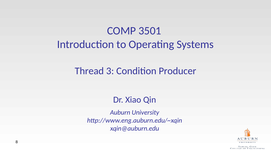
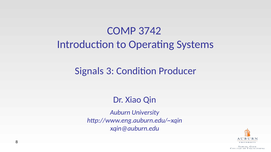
3501: 3501 -> 3742
Thread: Thread -> Signals
